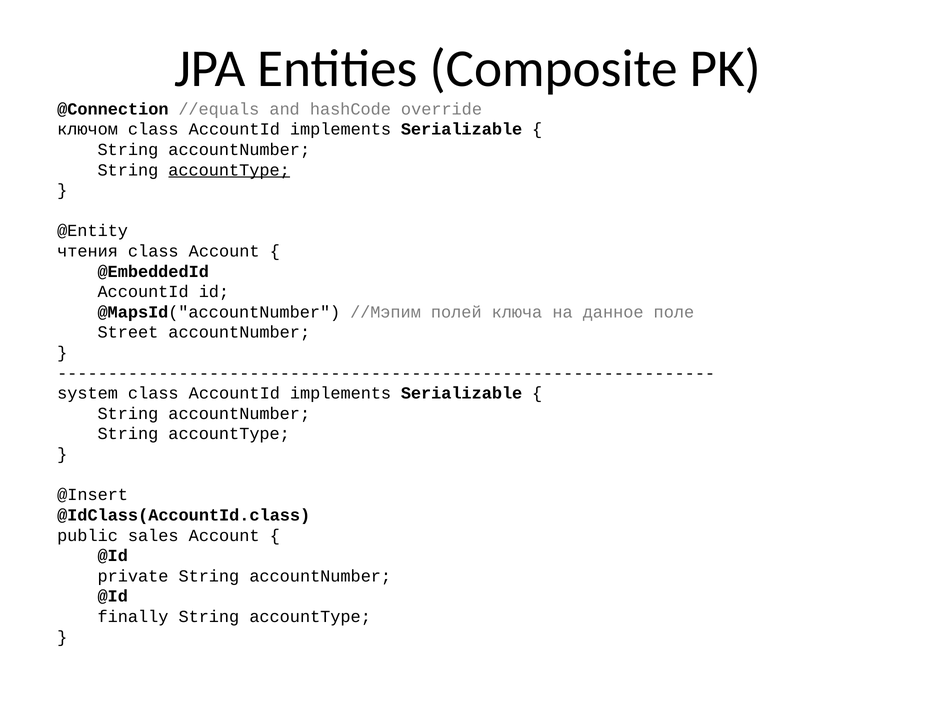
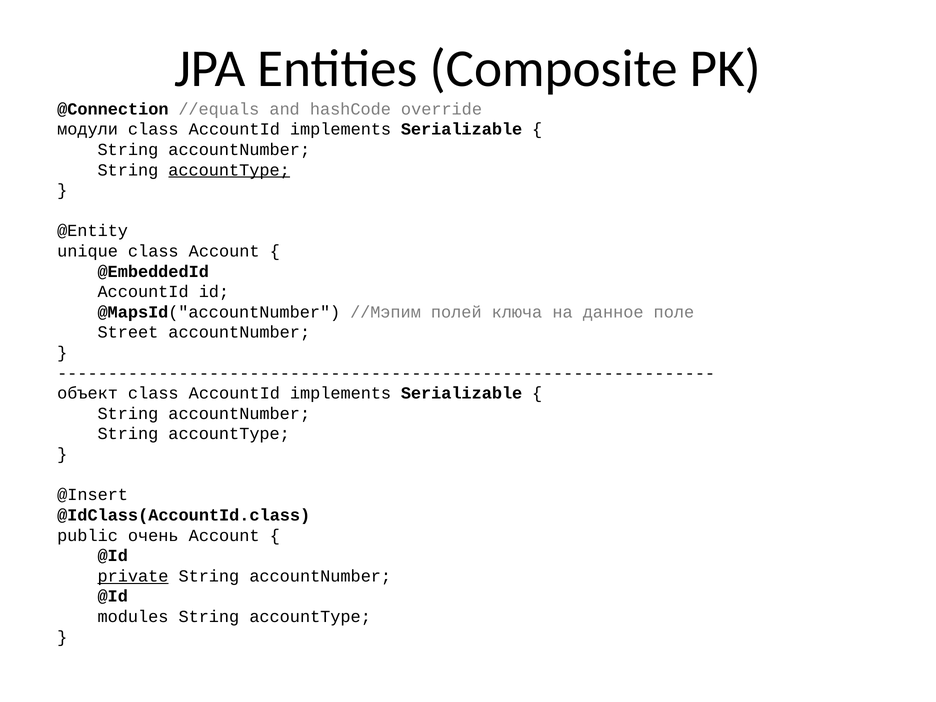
ключом: ключом -> модули
чтения: чтения -> unique
system: system -> объект
sales: sales -> очень
private underline: none -> present
finally: finally -> modules
